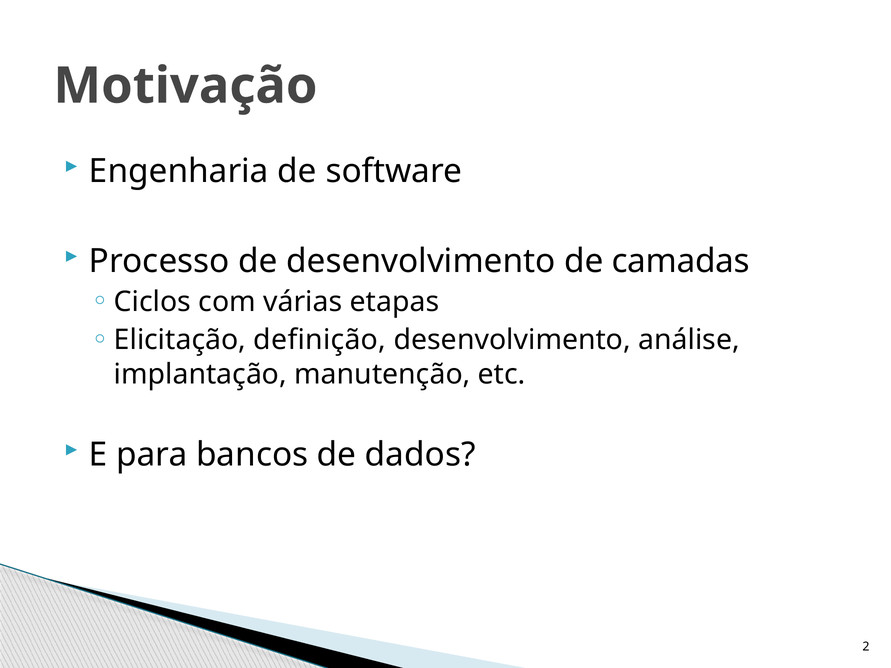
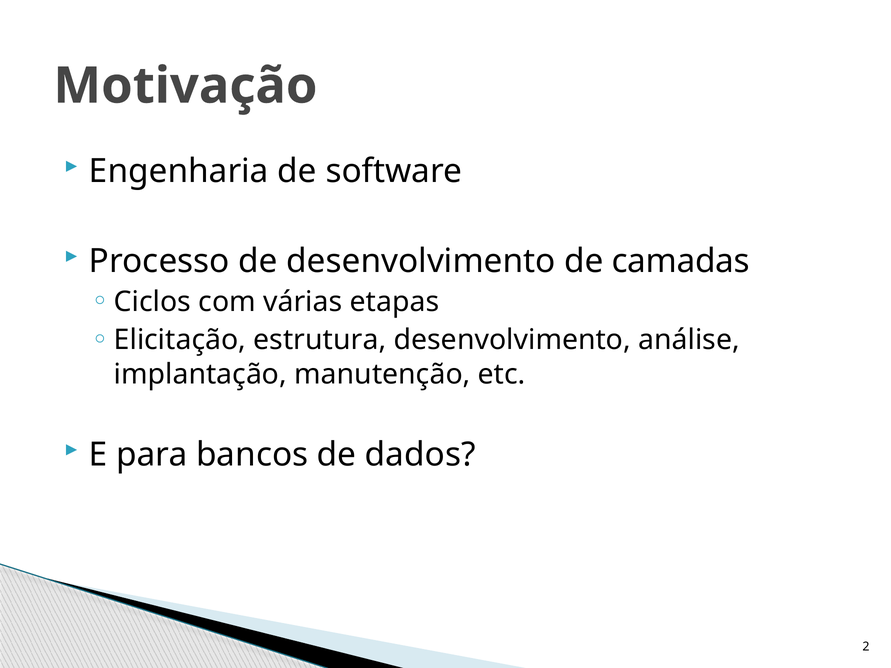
definição: definição -> estrutura
